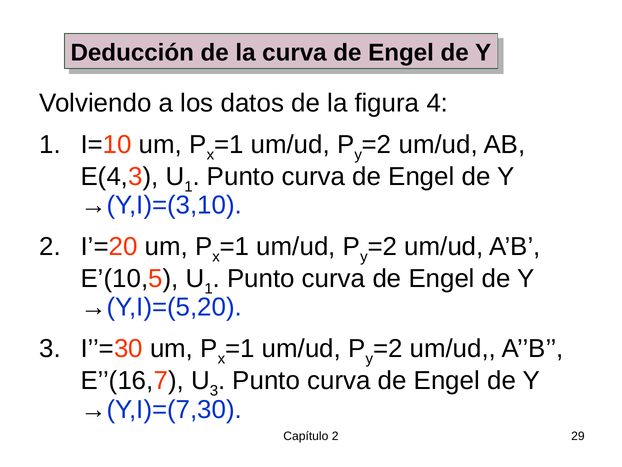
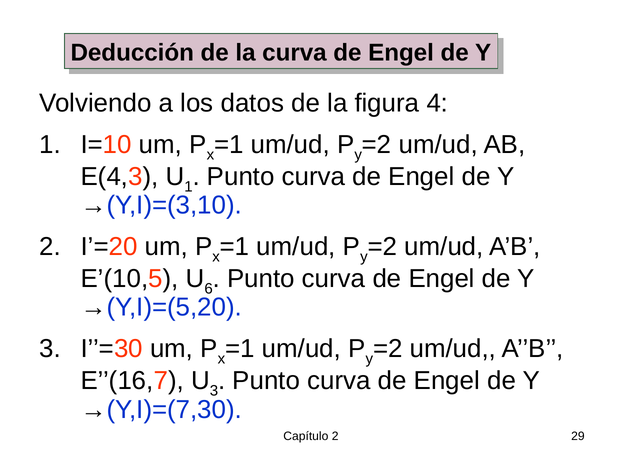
1 at (209, 288): 1 -> 6
